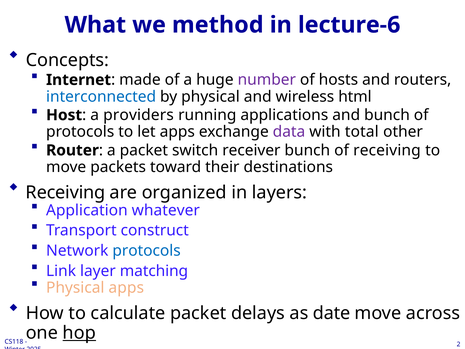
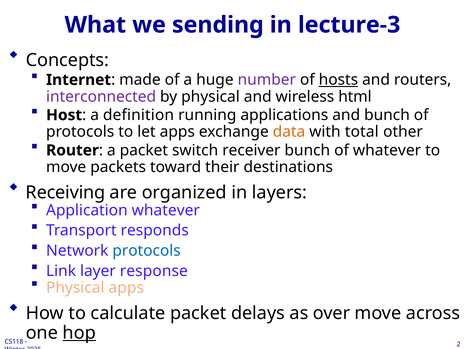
method: method -> sending
lecture-6: lecture-6 -> lecture-3
hosts underline: none -> present
interconnected colour: blue -> purple
providers: providers -> definition
data colour: purple -> orange
of receiving: receiving -> whatever
construct: construct -> responds
matching: matching -> response
date: date -> over
